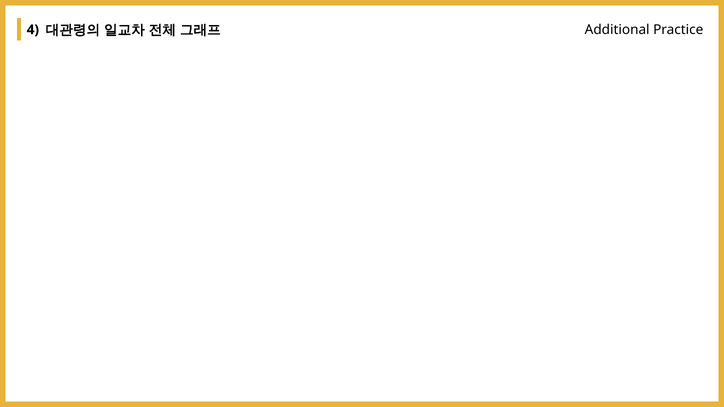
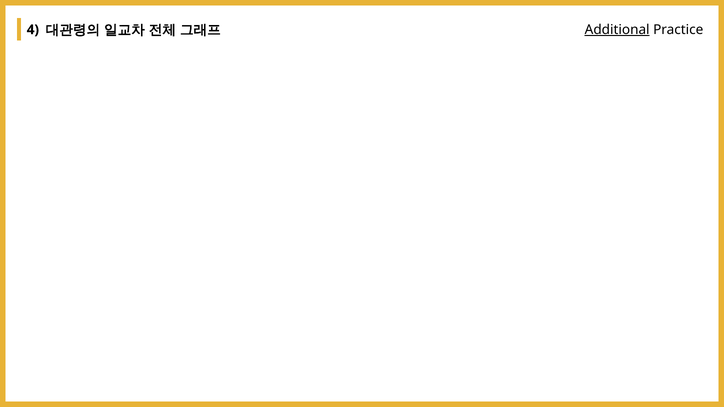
Additional underline: none -> present
